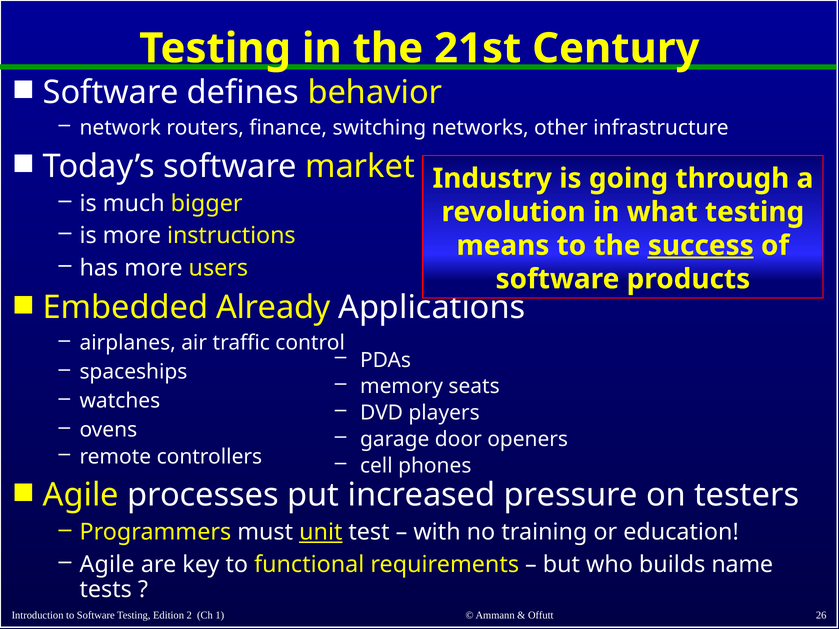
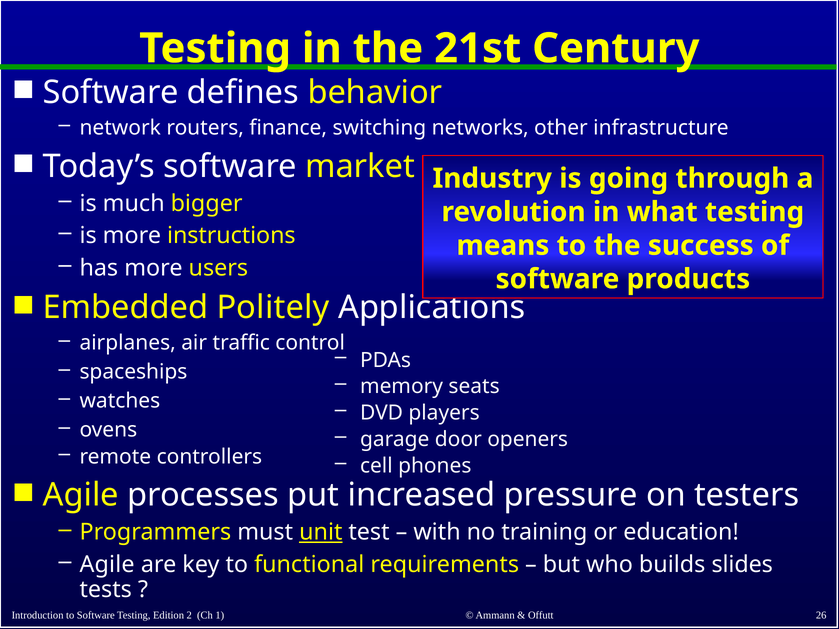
success underline: present -> none
Already: Already -> Politely
name: name -> slides
